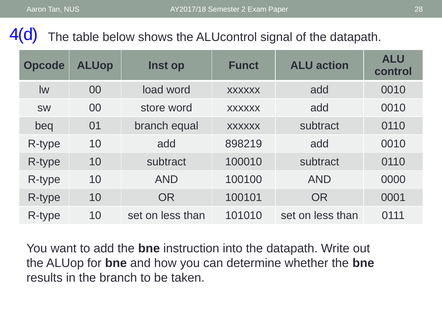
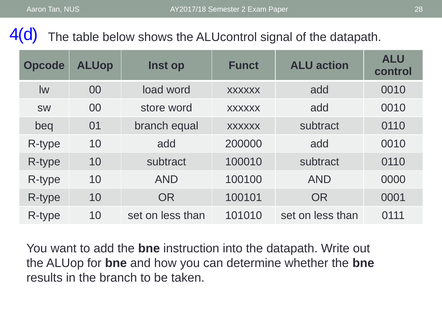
898219: 898219 -> 200000
